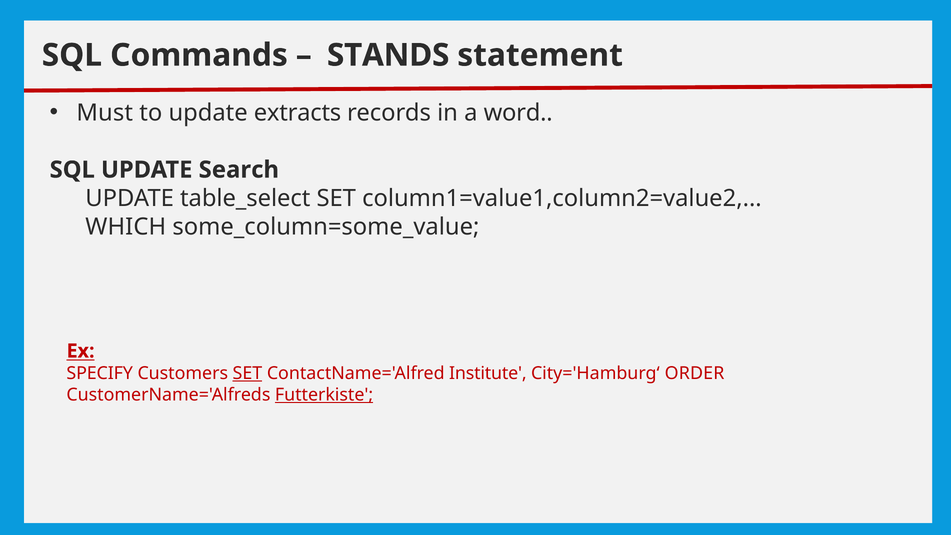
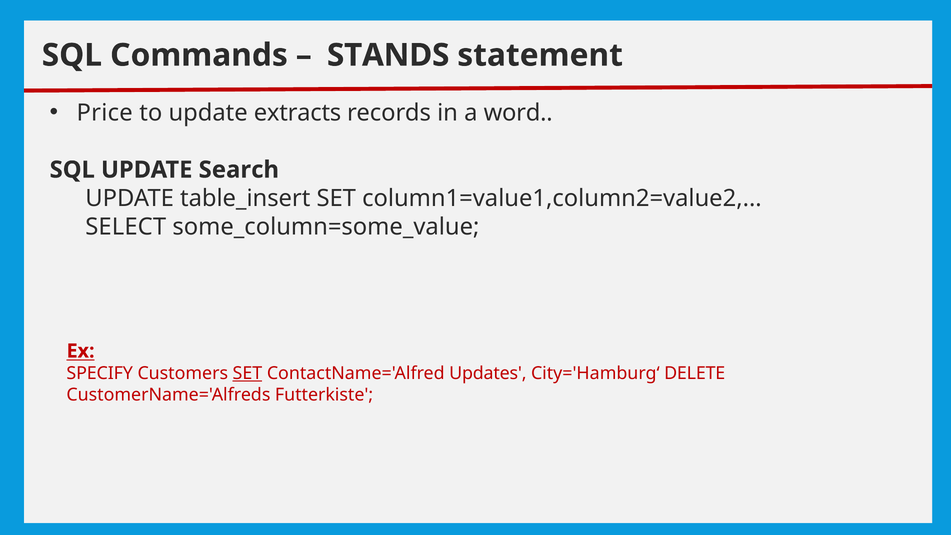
Must: Must -> Price
table_select: table_select -> table_insert
WHICH: WHICH -> SELECT
Institute: Institute -> Updates
ORDER: ORDER -> DELETE
Futterkiste underline: present -> none
